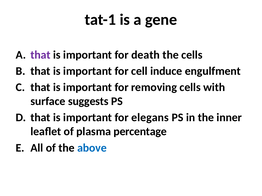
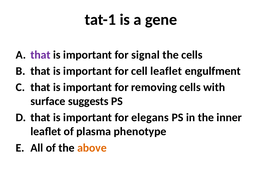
death: death -> signal
cell induce: induce -> leaflet
percentage: percentage -> phenotype
above colour: blue -> orange
